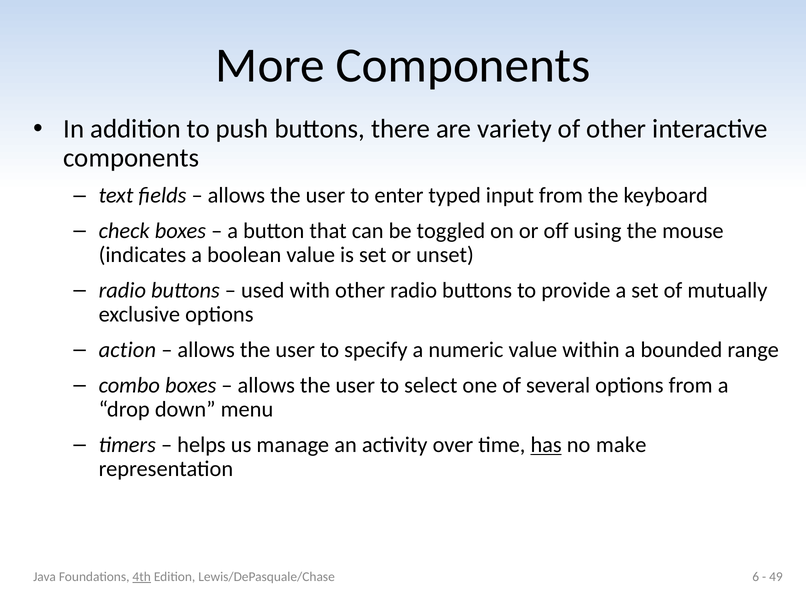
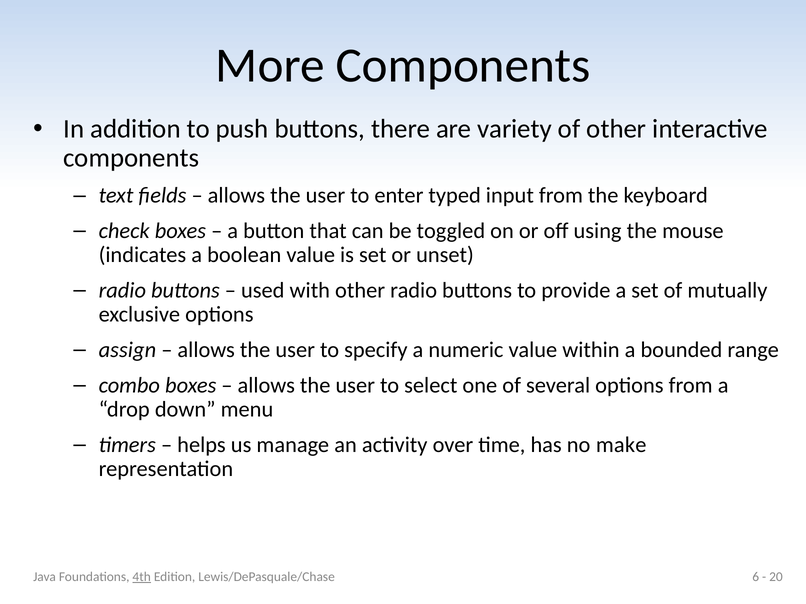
action: action -> assign
has underline: present -> none
49: 49 -> 20
